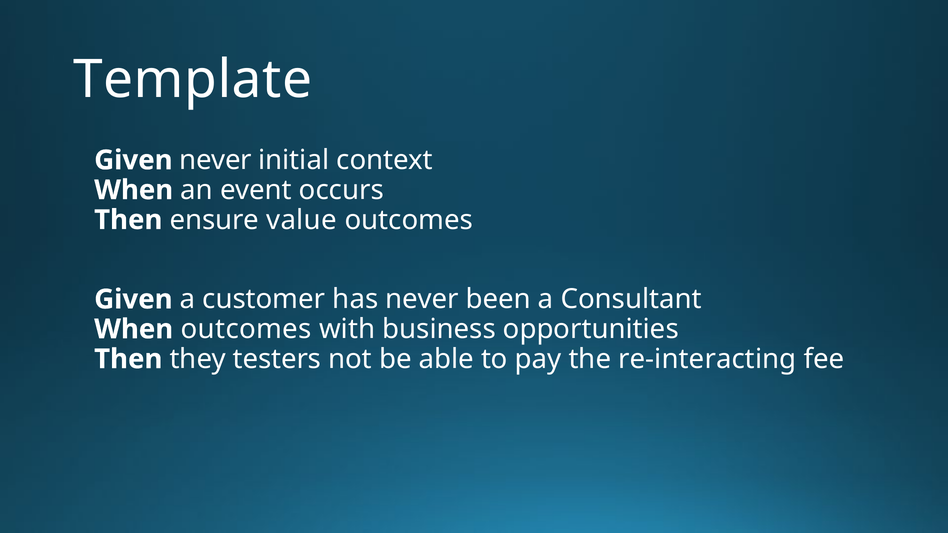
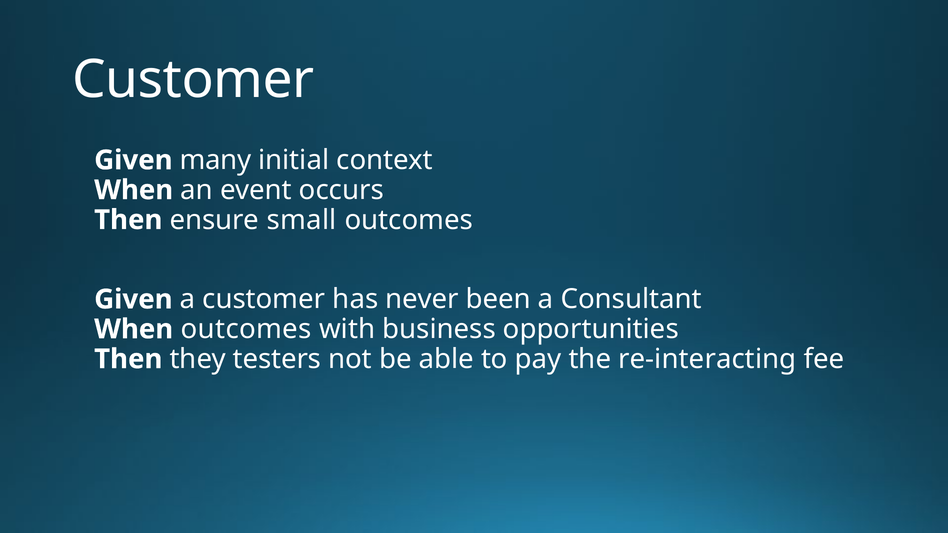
Template at (193, 80): Template -> Customer
Given never: never -> many
value: value -> small
